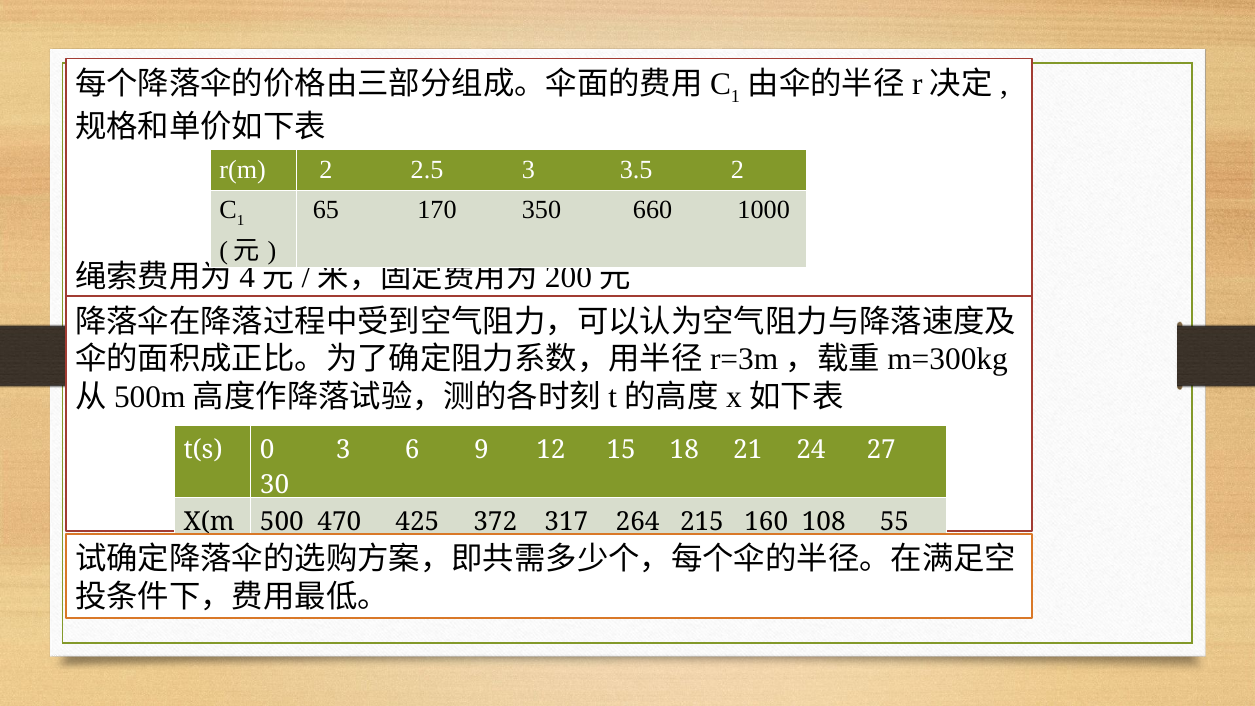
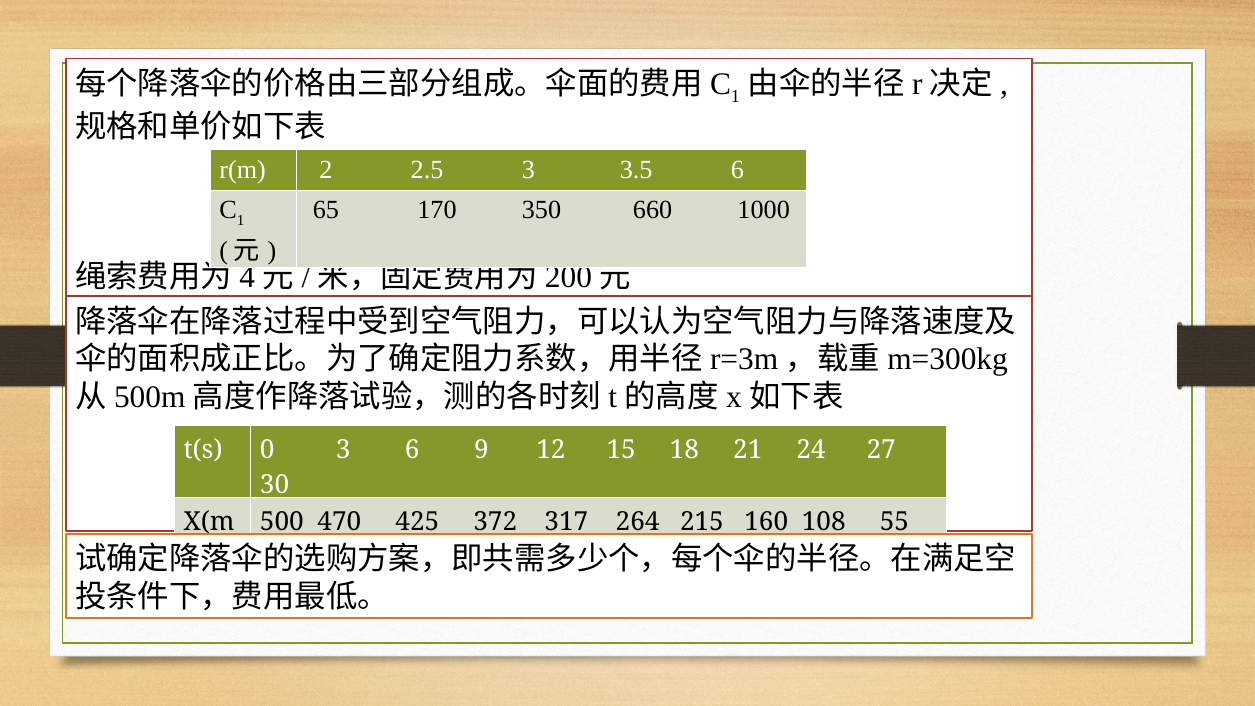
3.5 2: 2 -> 6
